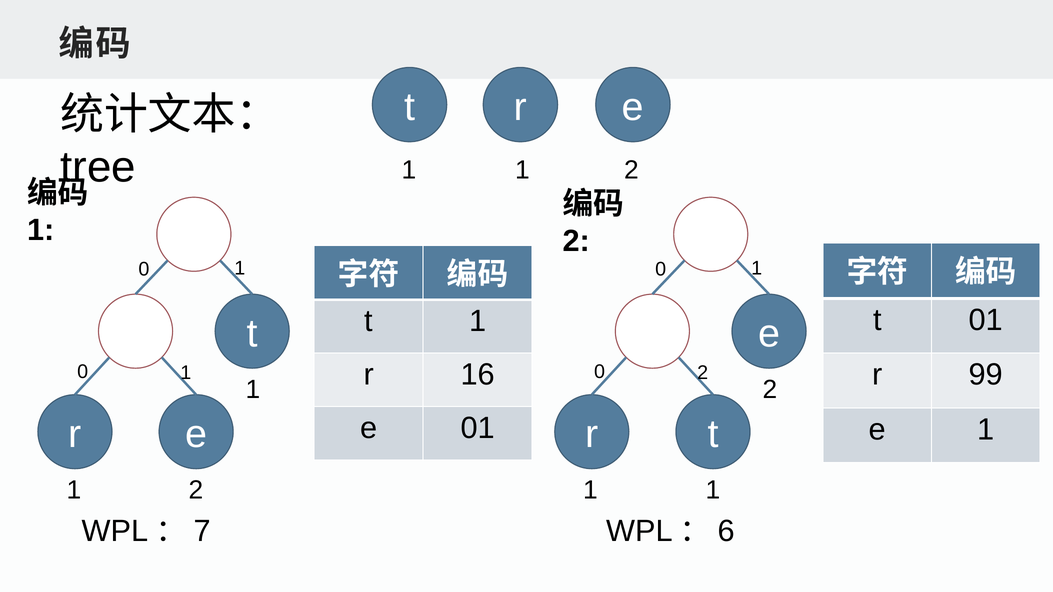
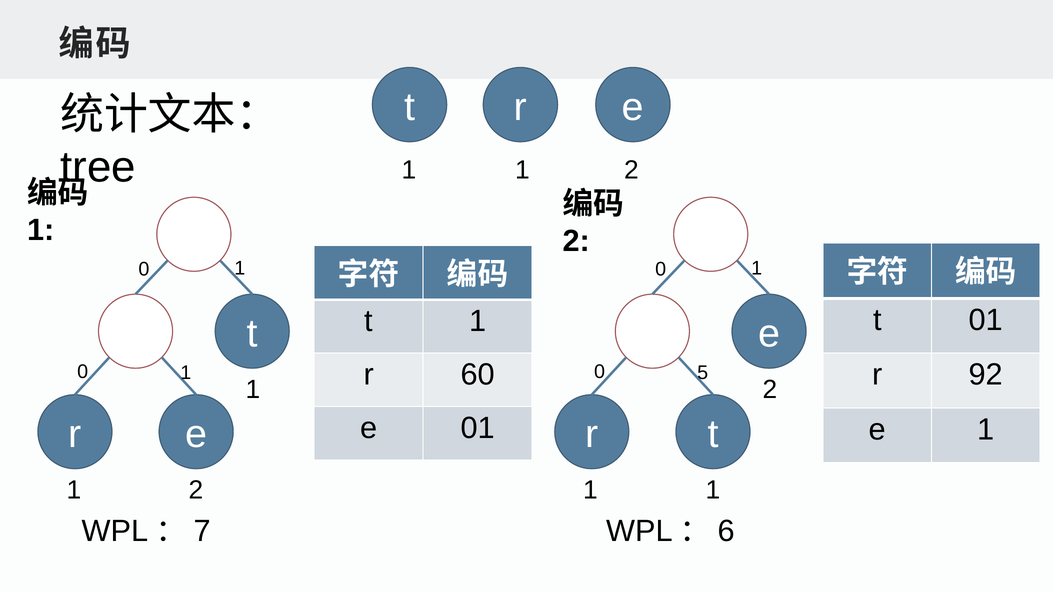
16: 16 -> 60
99: 99 -> 92
0 2: 2 -> 5
